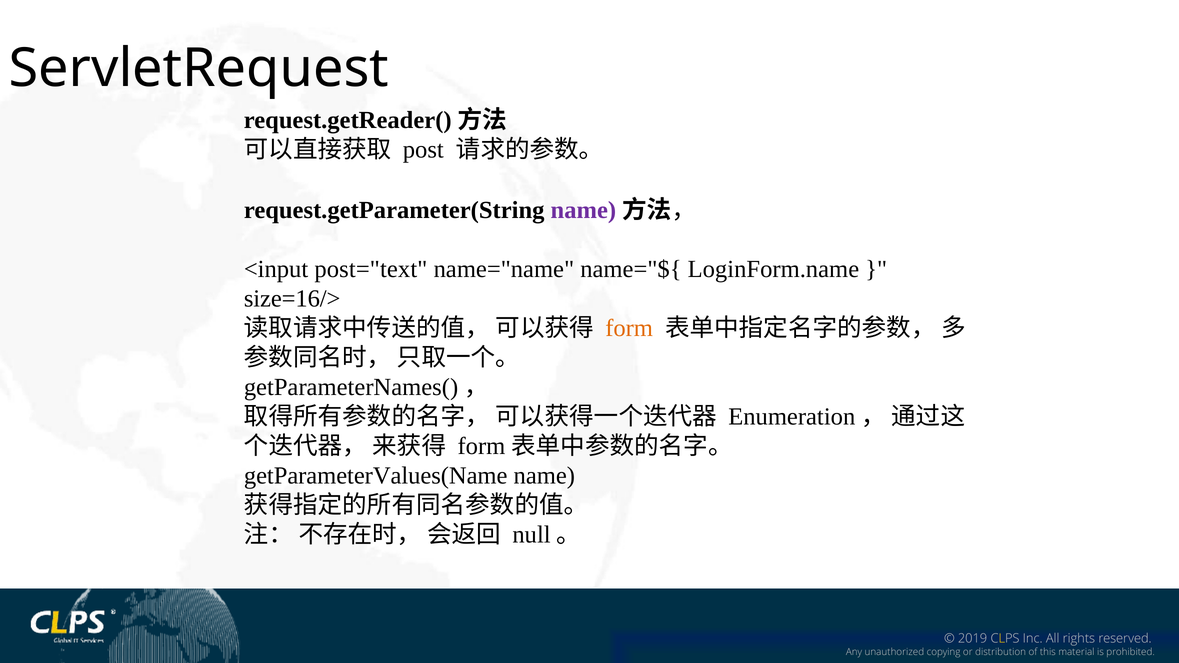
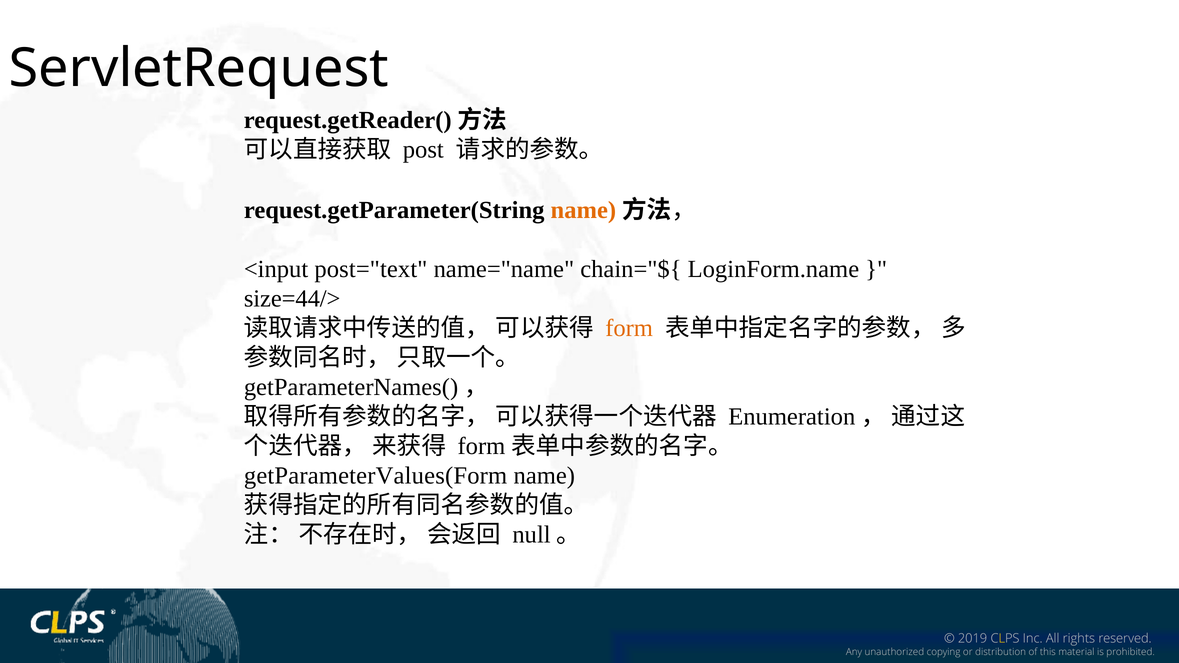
name at (583, 210) colour: purple -> orange
name="${: name="${ -> chain="${
size=16/>: size=16/> -> size=44/>
getParameterValues(Name: getParameterValues(Name -> getParameterValues(Form
